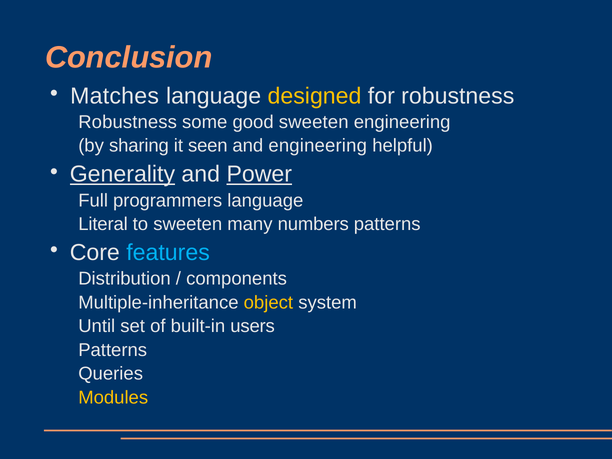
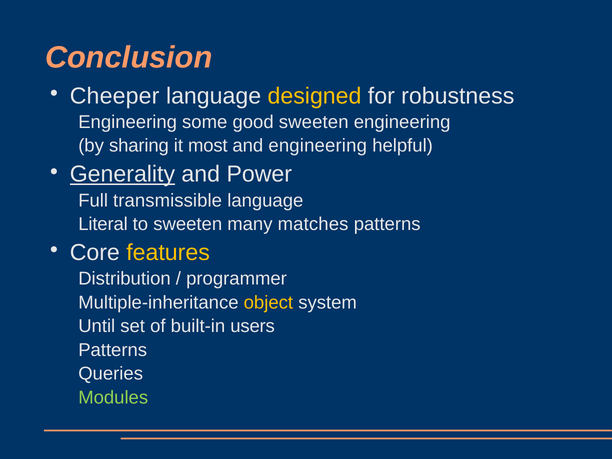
Matches: Matches -> Cheeper
Robustness at (128, 122): Robustness -> Engineering
seen: seen -> most
Power underline: present -> none
programmers: programmers -> transmissible
numbers: numbers -> matches
features colour: light blue -> yellow
components: components -> programmer
Modules colour: yellow -> light green
